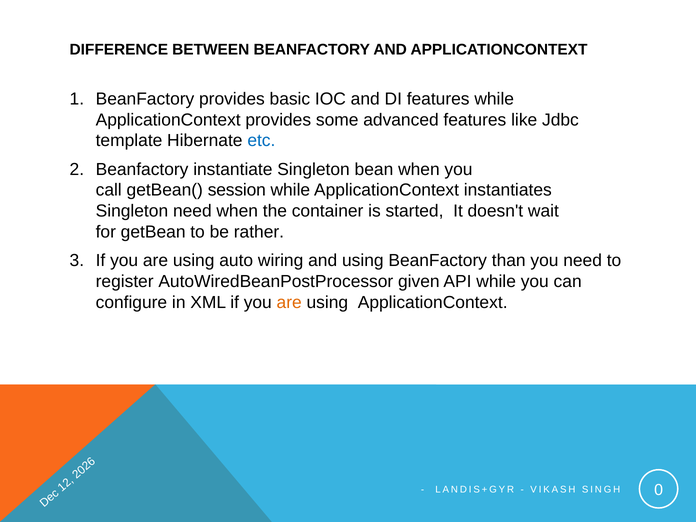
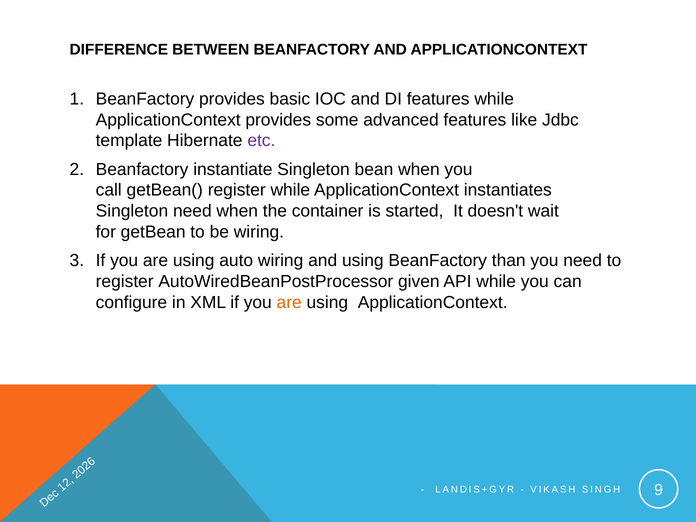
etc colour: blue -> purple
getBean( session: session -> register
be rather: rather -> wiring
SINGH 0: 0 -> 9
